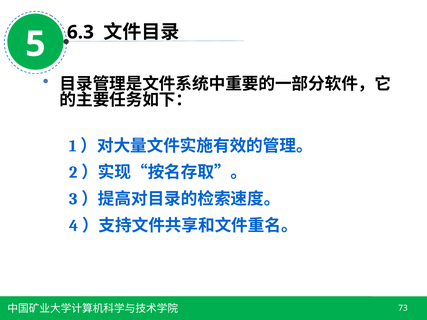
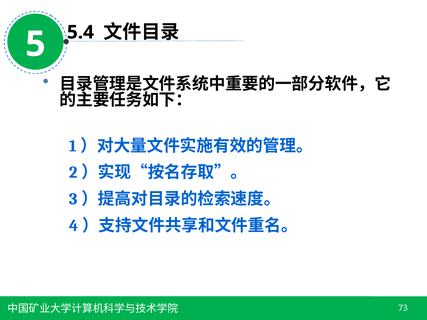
6.3: 6.3 -> 5.4
